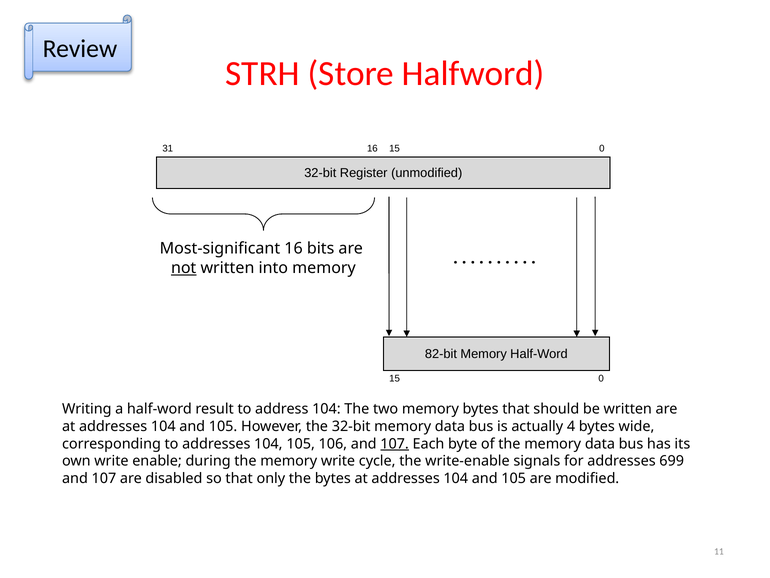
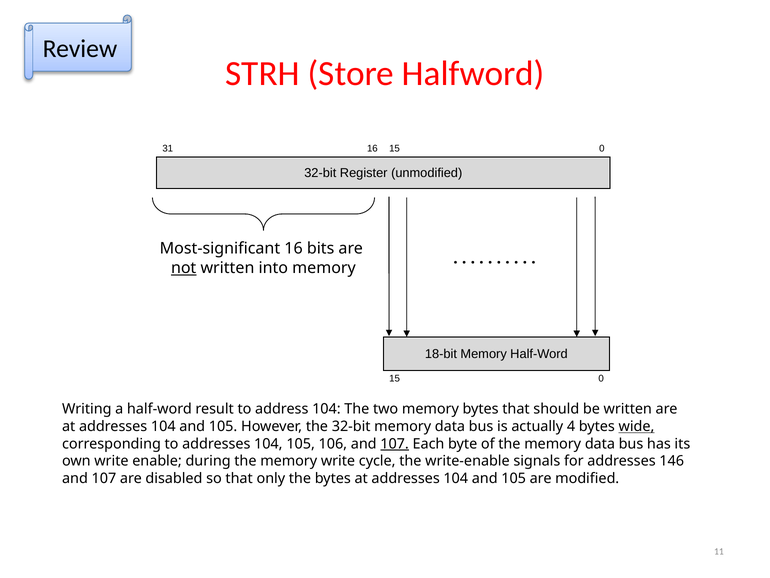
82-bit: 82-bit -> 18-bit
wide underline: none -> present
699: 699 -> 146
